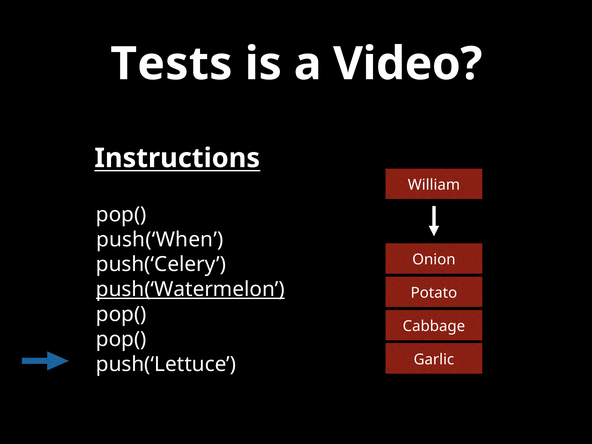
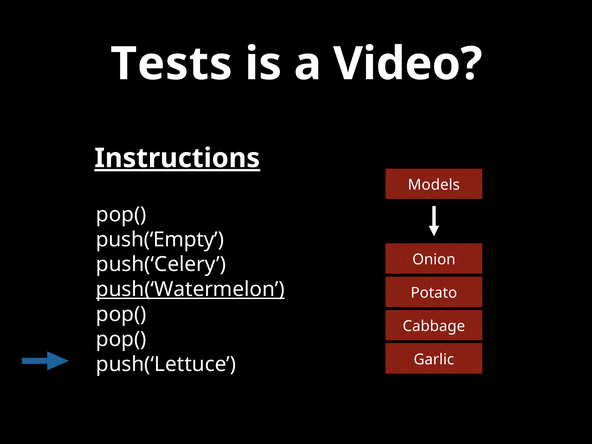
Instructions underline: none -> present
William: William -> Models
push(‘When: push(‘When -> push(‘Empty
